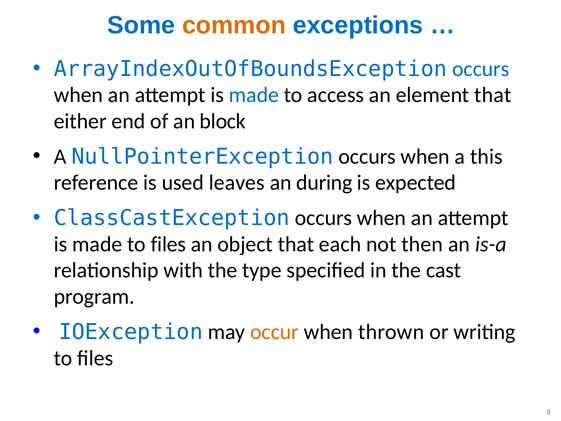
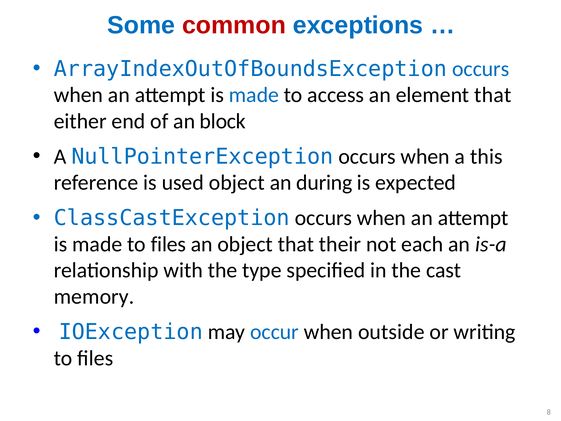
common colour: orange -> red
used leaves: leaves -> object
each: each -> their
then: then -> each
program: program -> memory
occur colour: orange -> blue
thrown: thrown -> outside
